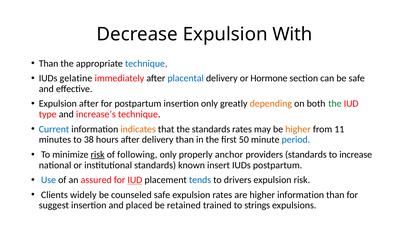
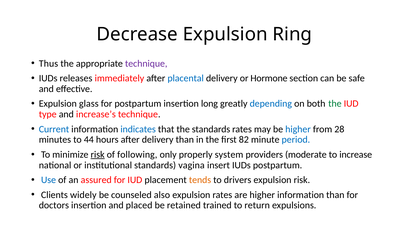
With: With -> Ring
Than at (49, 63): Than -> Thus
technique at (146, 63) colour: blue -> purple
gelatine: gelatine -> releases
Expulsion after: after -> glass
insertion only: only -> long
depending colour: orange -> blue
indicates colour: orange -> blue
higher at (298, 129) colour: orange -> blue
11: 11 -> 28
38: 38 -> 44
50: 50 -> 82
anchor: anchor -> system
providers standards: standards -> moderate
known: known -> vagina
IUD at (135, 180) underline: present -> none
tends colour: blue -> orange
counseled safe: safe -> also
suggest: suggest -> doctors
strings: strings -> return
